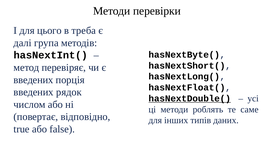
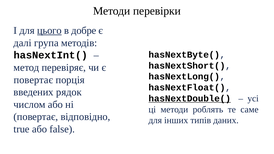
цього underline: none -> present
треба: треба -> добре
введених at (33, 80): введених -> повертає
